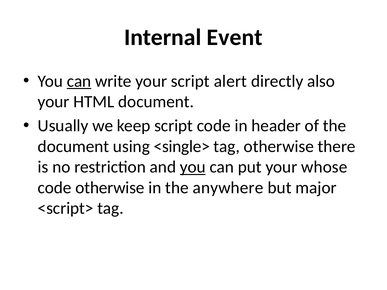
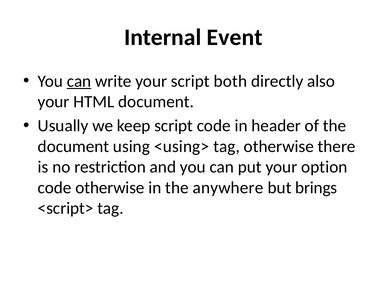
alert: alert -> both
<single>: <single> -> <using>
you at (193, 167) underline: present -> none
whose: whose -> option
major: major -> brings
